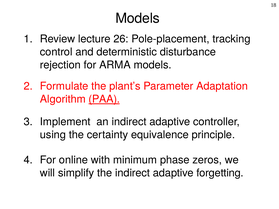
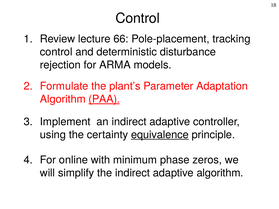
Models at (138, 18): Models -> Control
26: 26 -> 66
equivalence underline: none -> present
adaptive forgetting: forgetting -> algorithm
